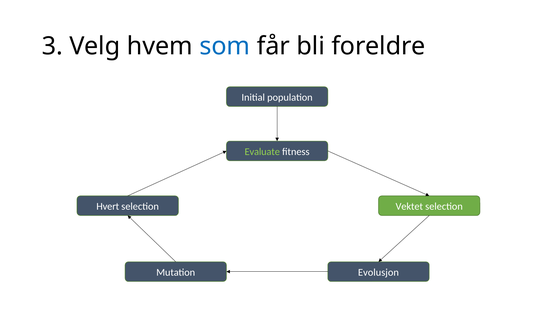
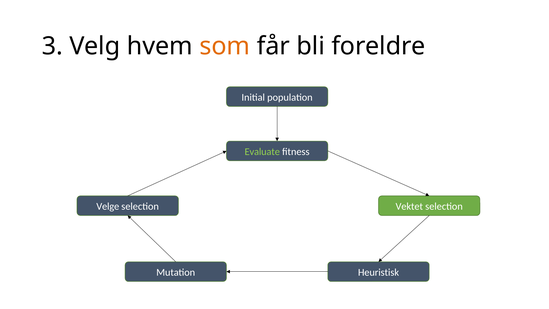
som colour: blue -> orange
Hvert: Hvert -> Velge
Evolusjon: Evolusjon -> Heuristisk
